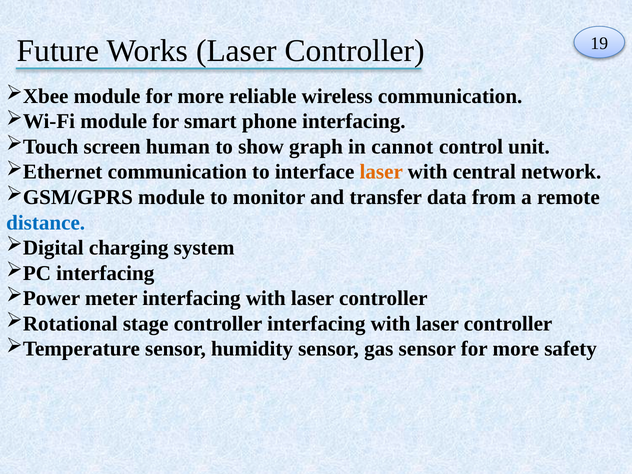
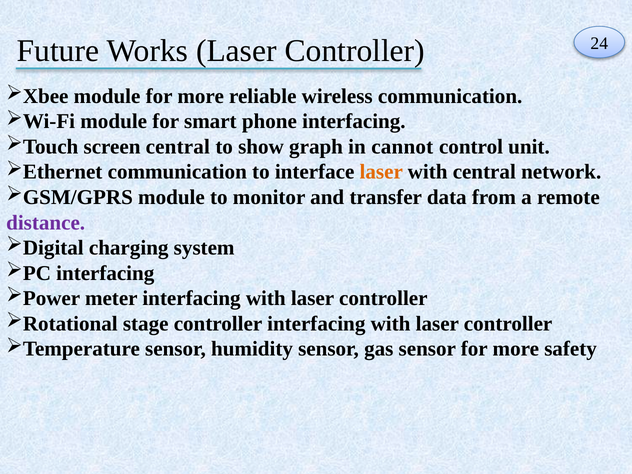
19: 19 -> 24
screen human: human -> central
distance colour: blue -> purple
